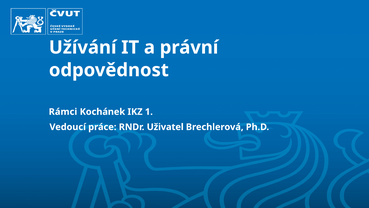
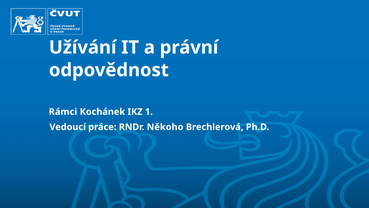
Uživatel: Uživatel -> Někoho
